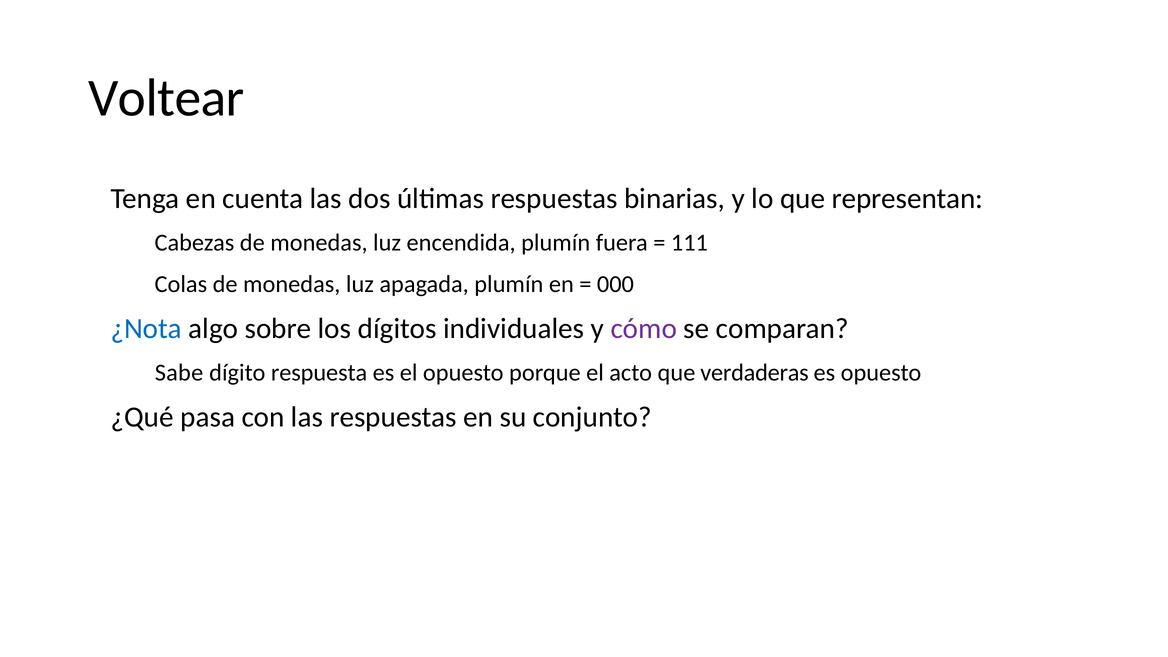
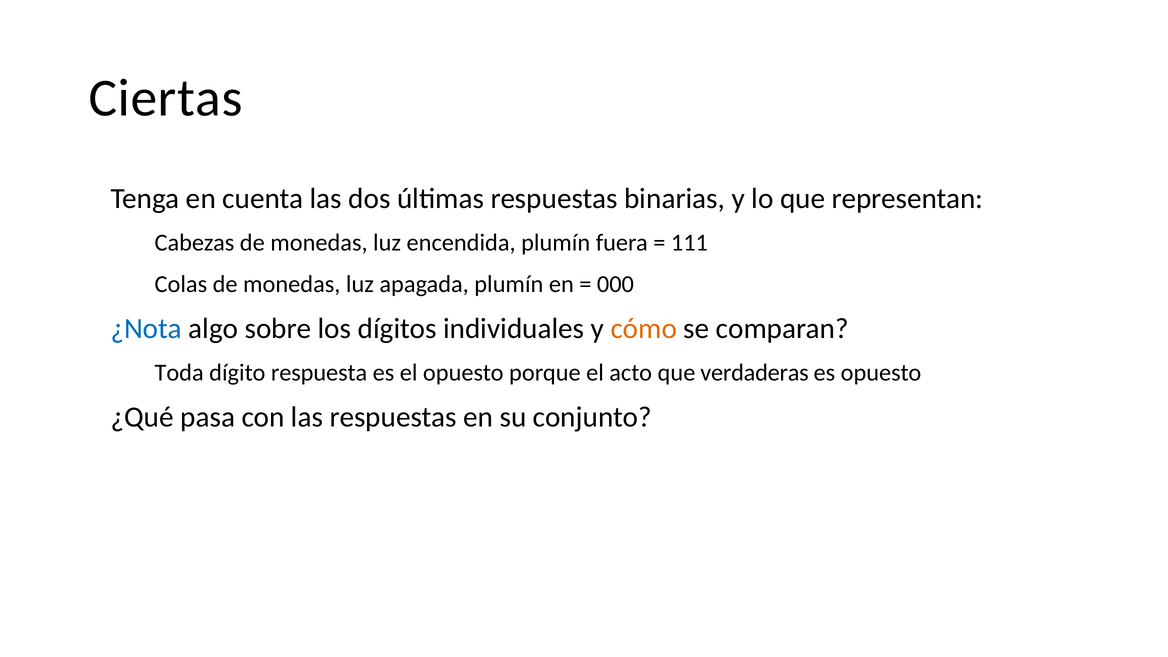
Voltear: Voltear -> Ciertas
cómo colour: purple -> orange
Sabe: Sabe -> Toda
